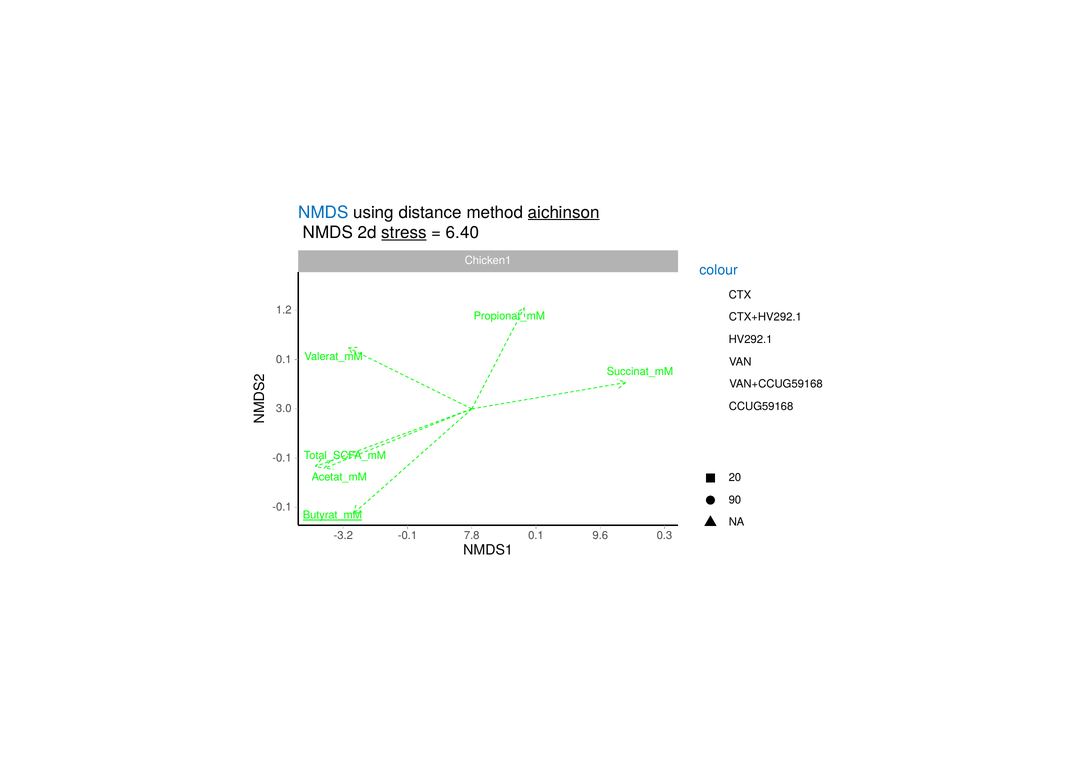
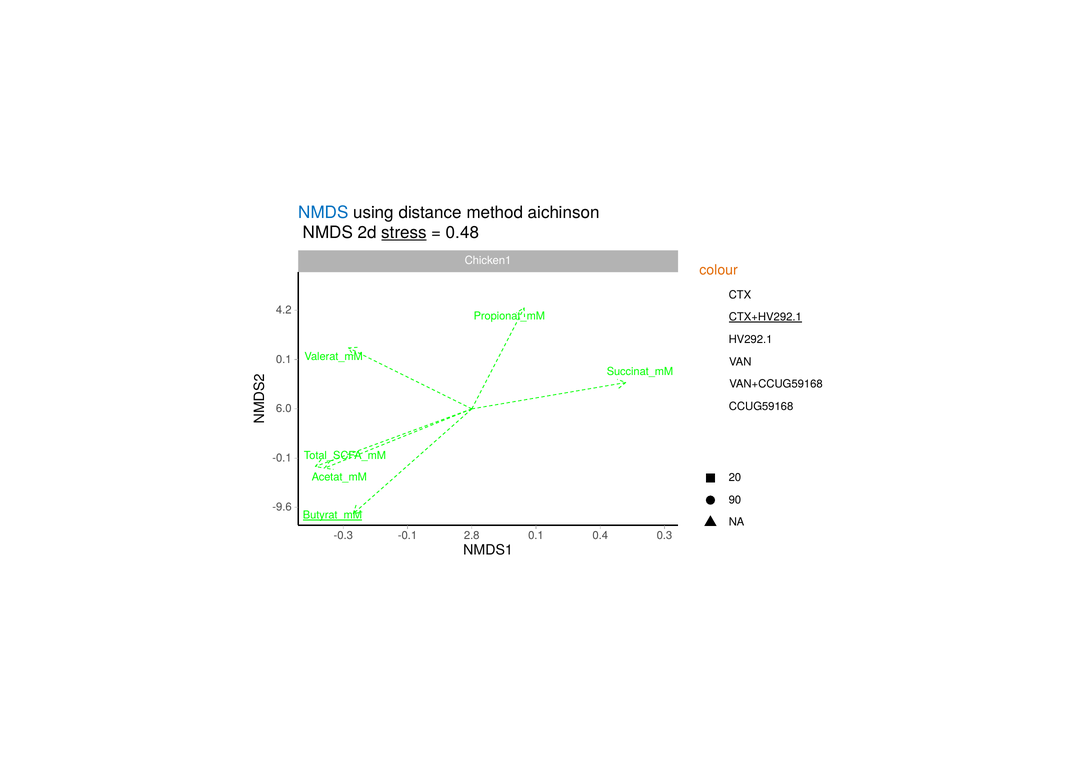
aichinson underline: present -> none
6.40: 6.40 -> 0.48
colour colour: blue -> orange
1.2: 1.2 -> 4.2
CTX+HV292.1 underline: none -> present
3.0: 3.0 -> 6.0
-0.1 at (282, 507): -0.1 -> -9.6
-3.2: -3.2 -> -0.3
7.8: 7.8 -> 2.8
9.6: 9.6 -> 0.4
